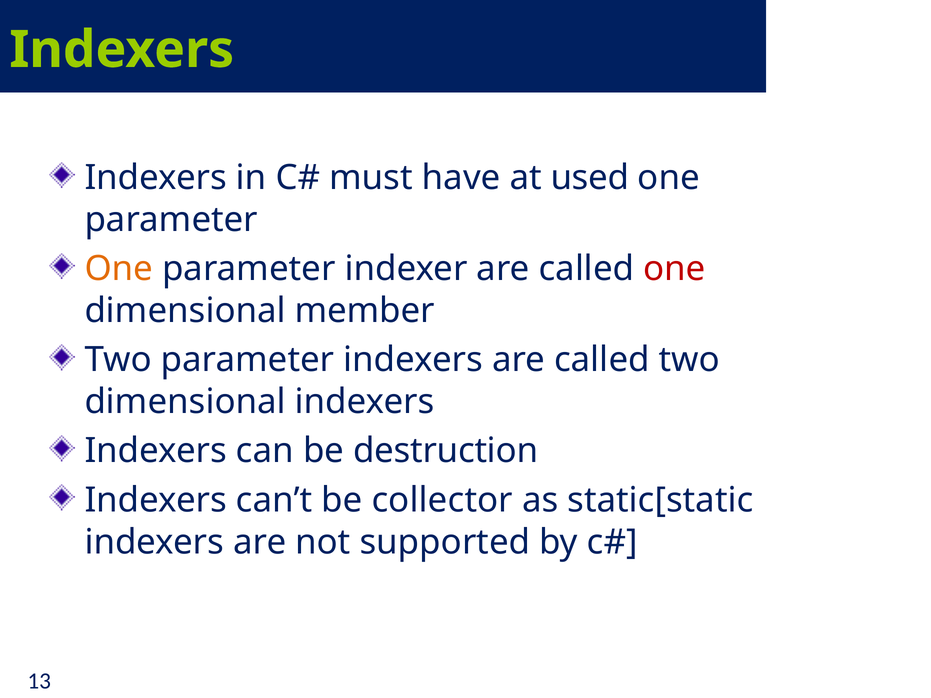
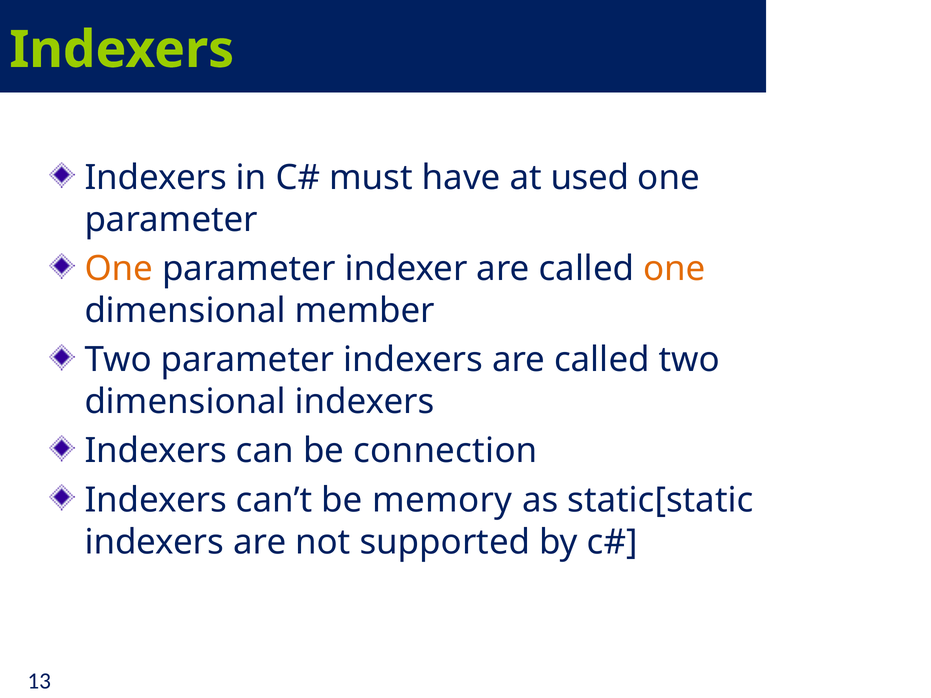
one at (674, 269) colour: red -> orange
destruction: destruction -> connection
collector: collector -> memory
